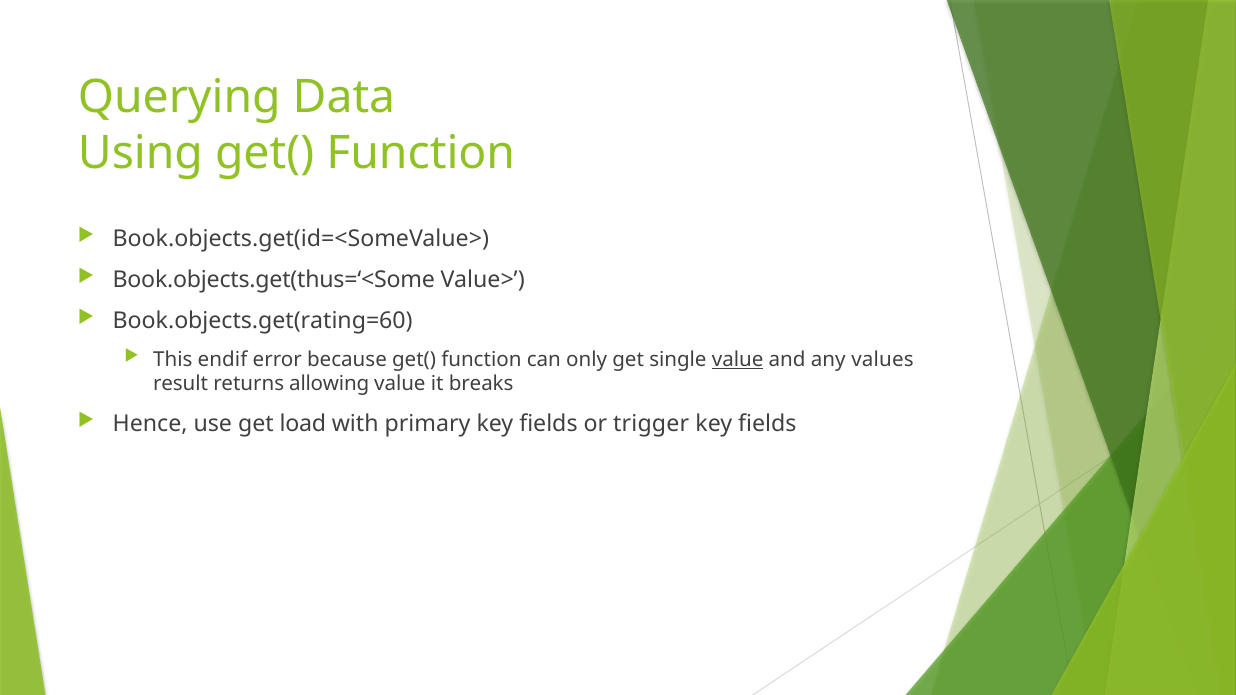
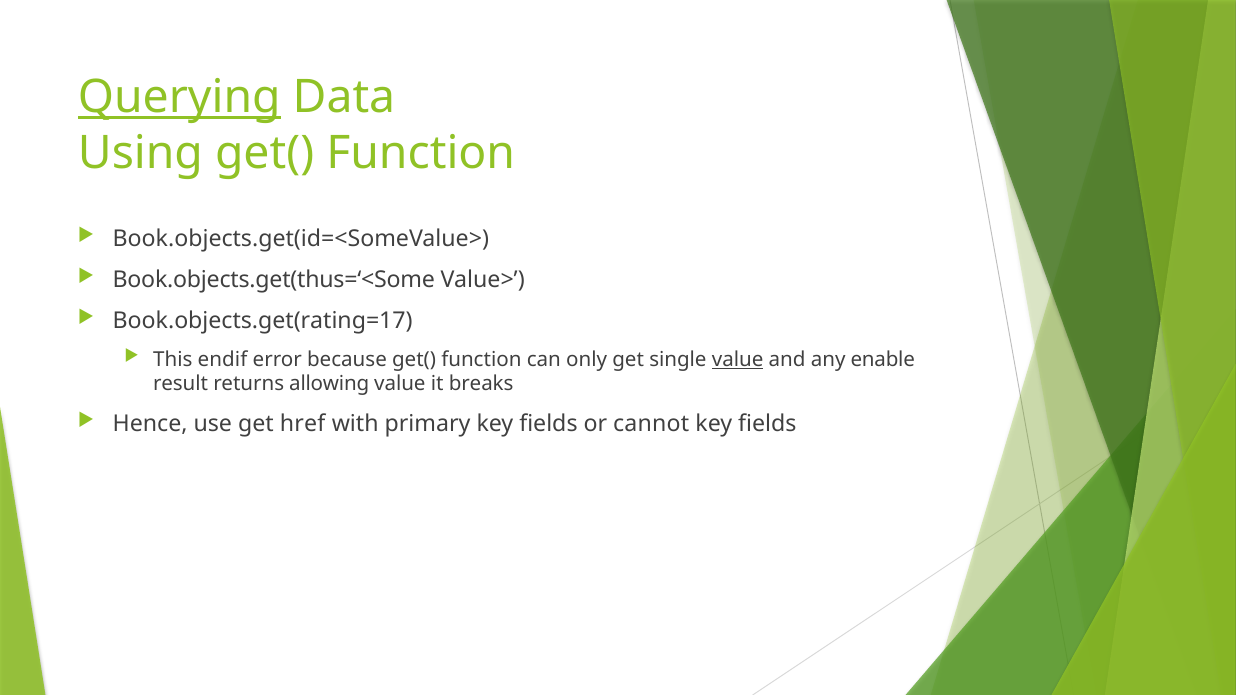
Querying underline: none -> present
Book.objects.get(rating=60: Book.objects.get(rating=60 -> Book.objects.get(rating=17
values: values -> enable
load: load -> href
trigger: trigger -> cannot
